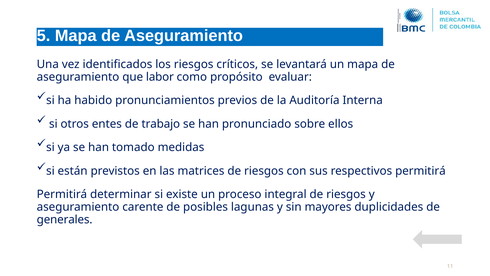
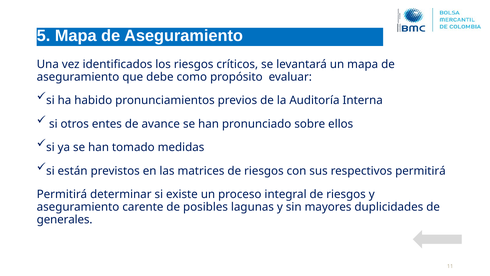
labor: labor -> debe
trabajo: trabajo -> avance
